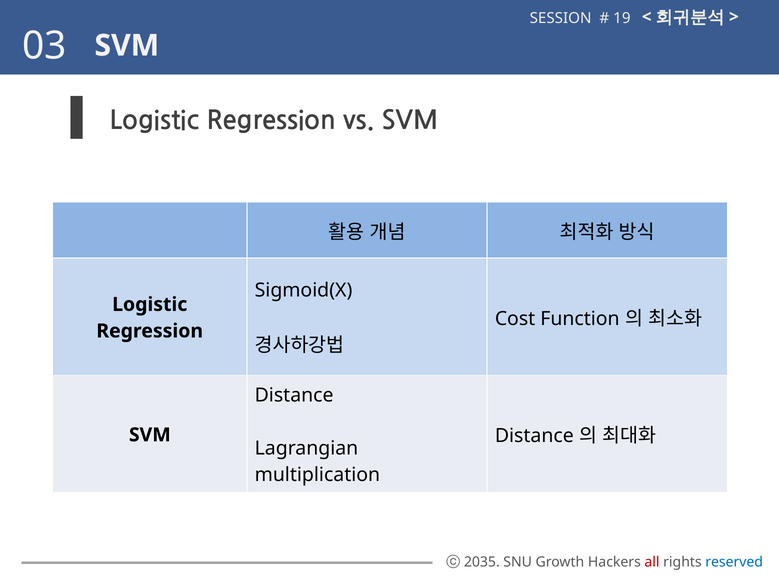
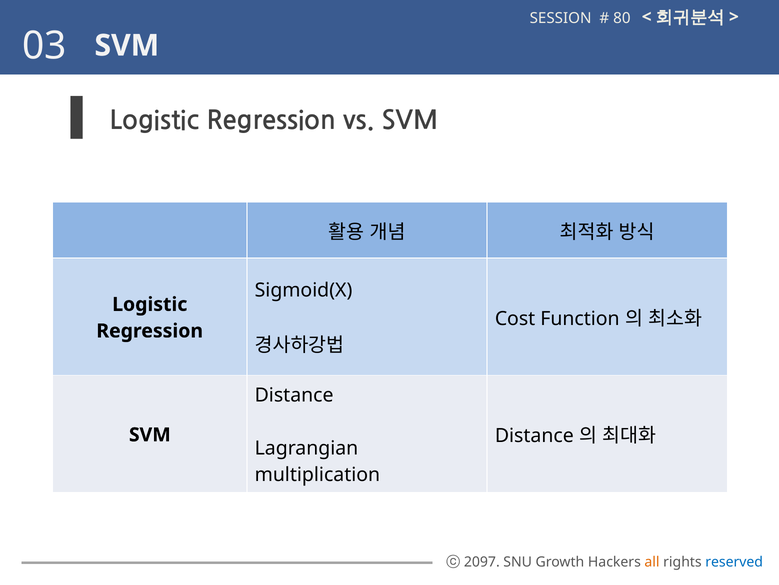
19: 19 -> 80
2035: 2035 -> 2097
all colour: red -> orange
